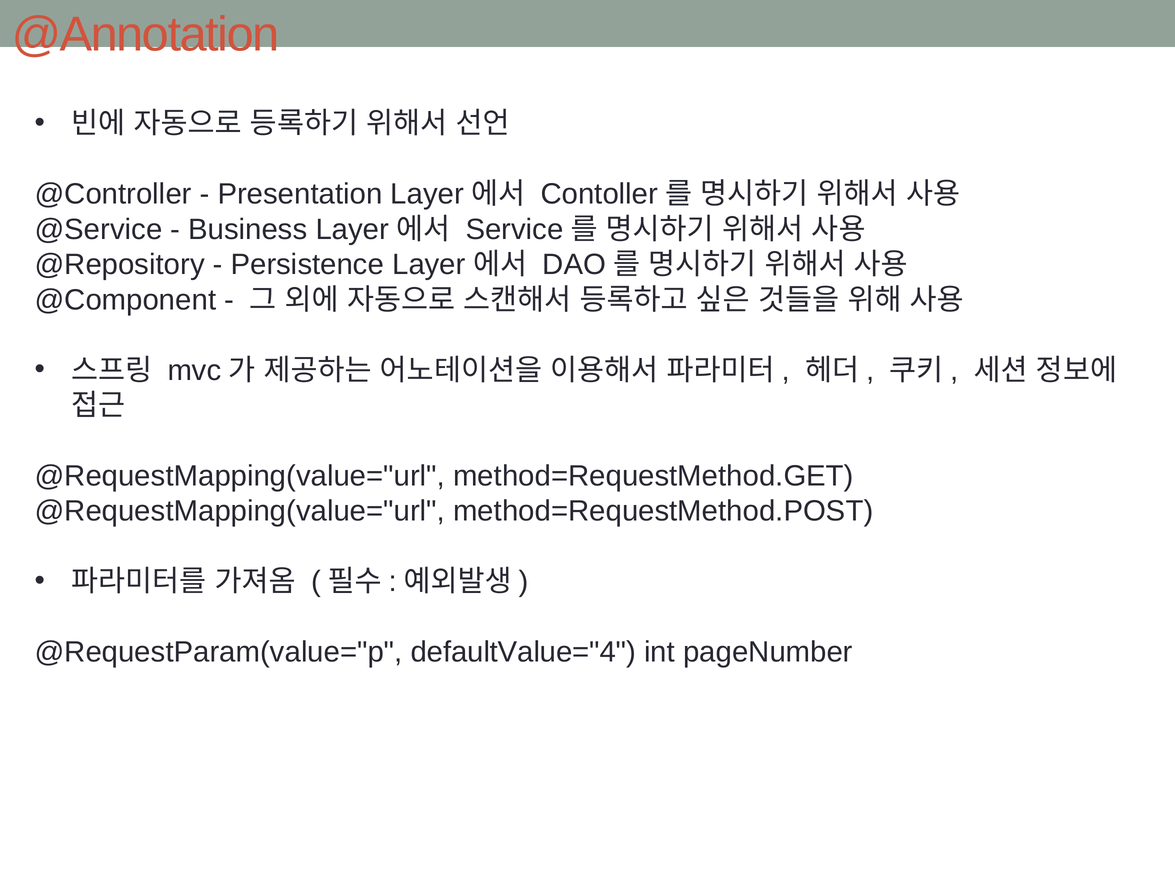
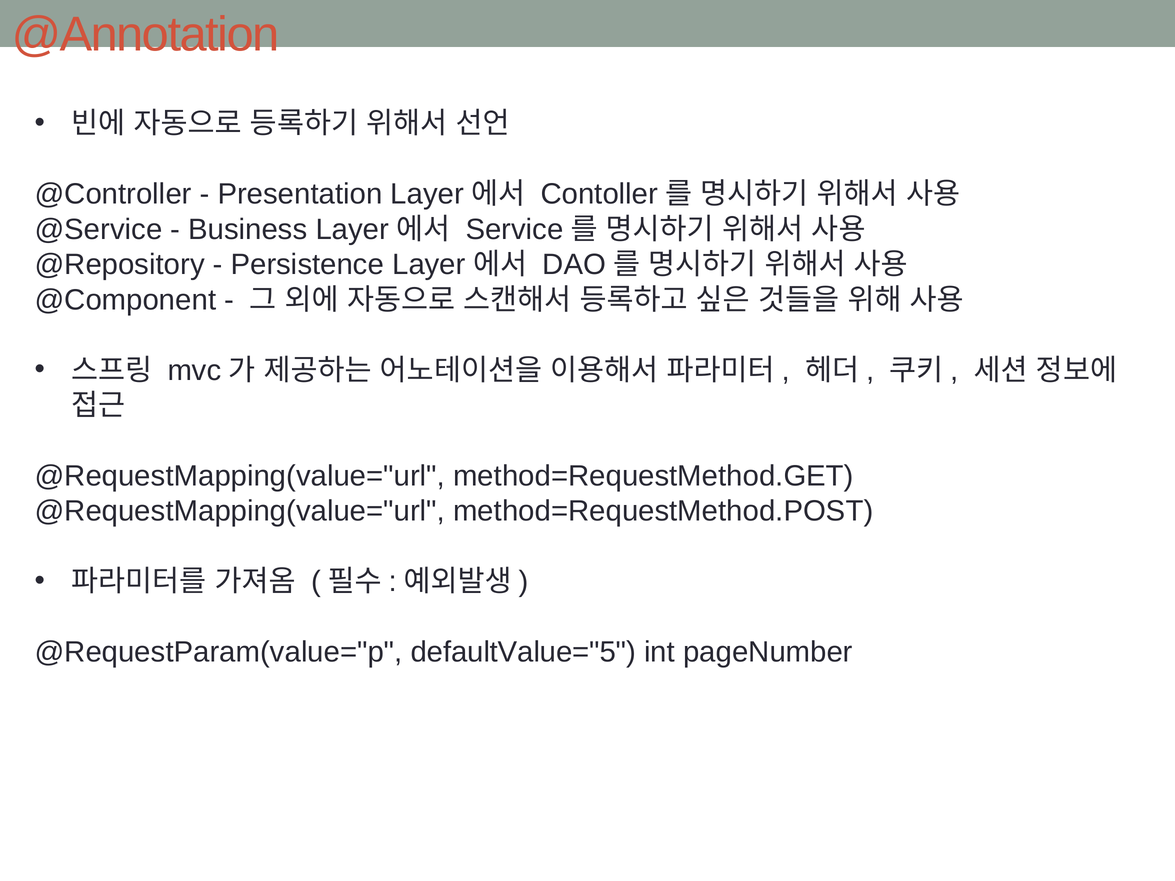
defaultValue="4: defaultValue="4 -> defaultValue="5
